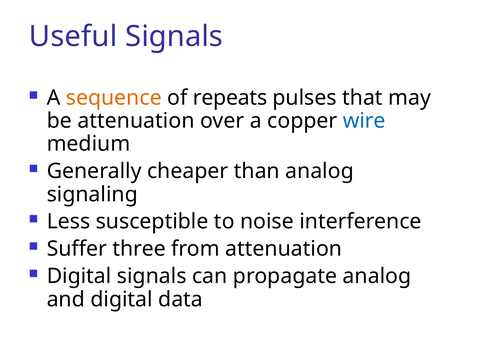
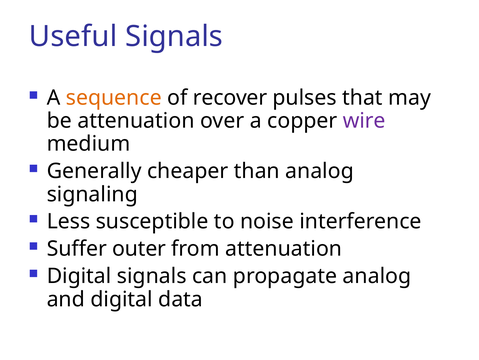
repeats: repeats -> recover
wire colour: blue -> purple
three: three -> outer
